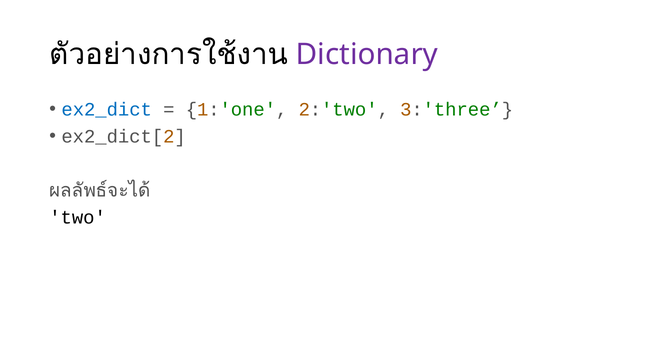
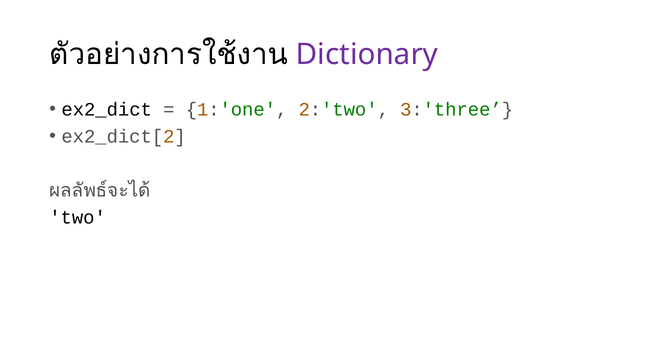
ex2_dict colour: blue -> black
